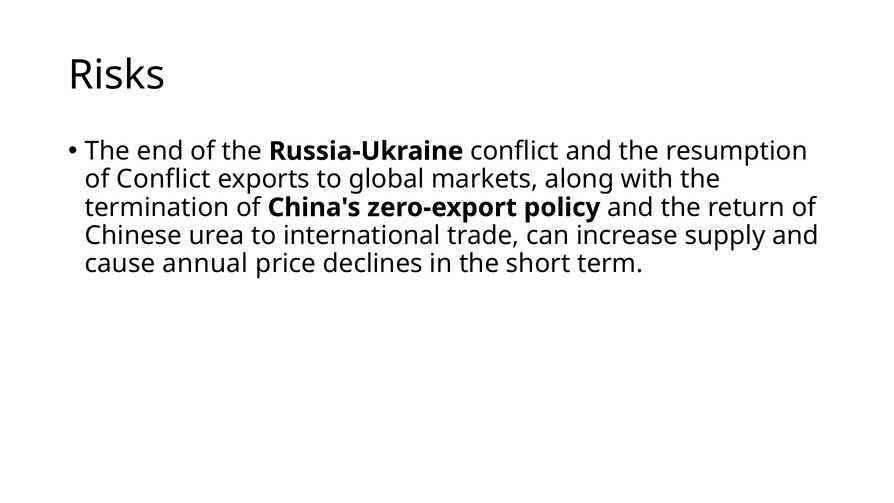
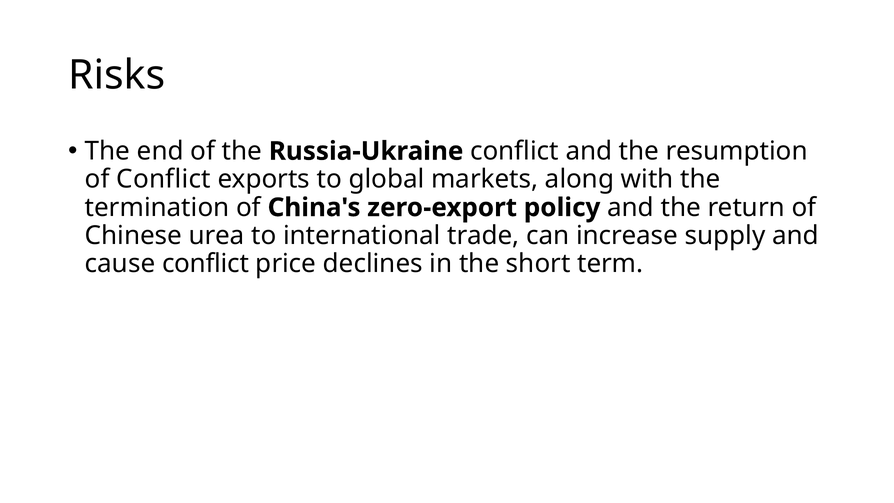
cause annual: annual -> conflict
